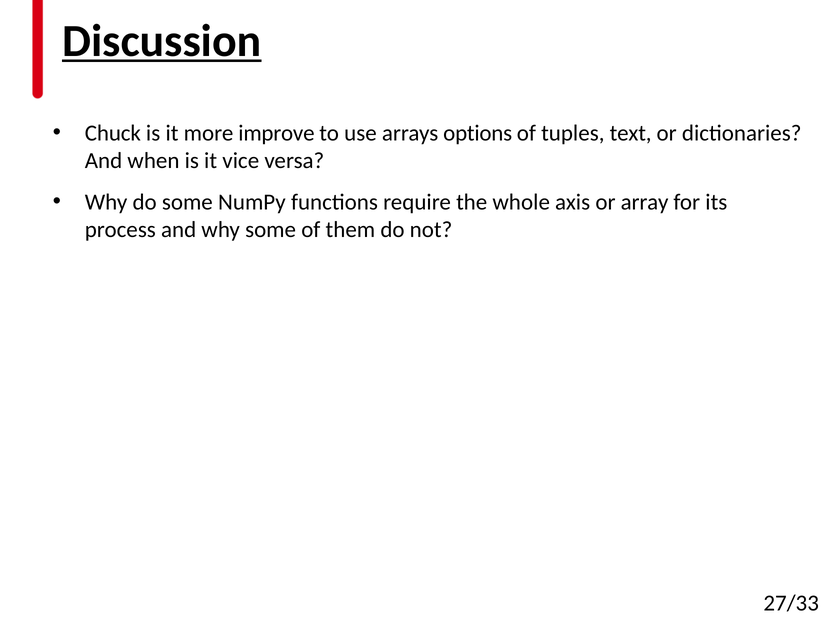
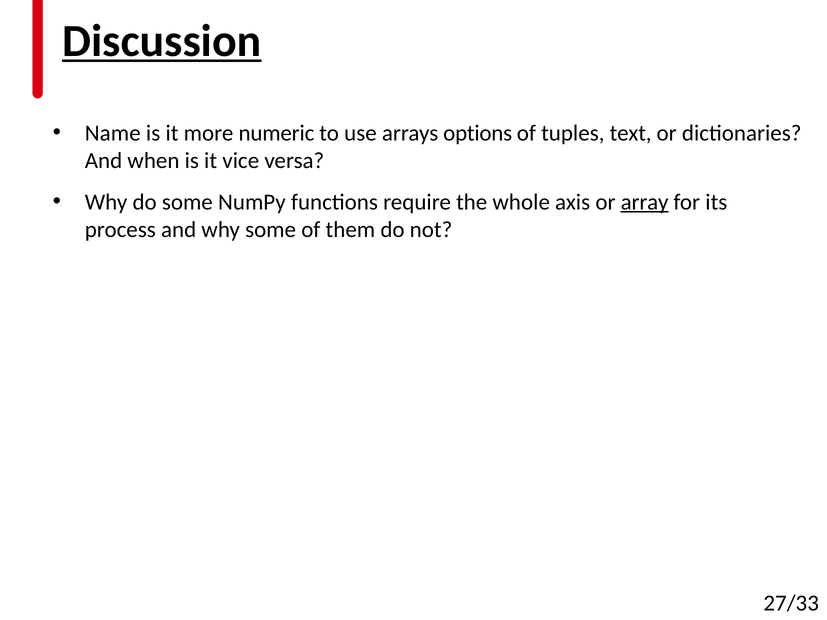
Chuck: Chuck -> Name
improve: improve -> numeric
array underline: none -> present
